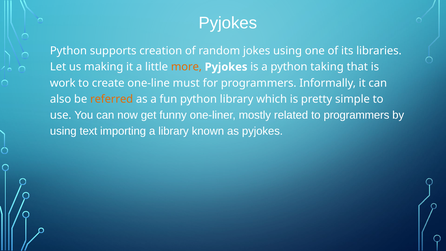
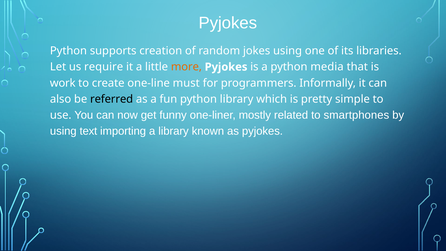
making: making -> require
taking: taking -> media
referred colour: orange -> black
to programmers: programmers -> smartphones
